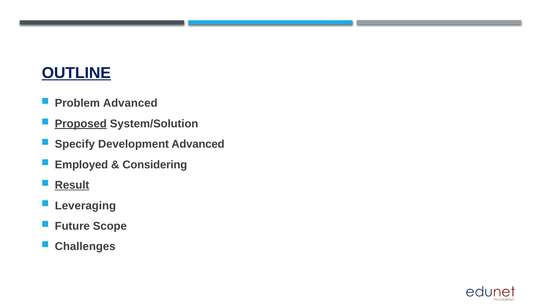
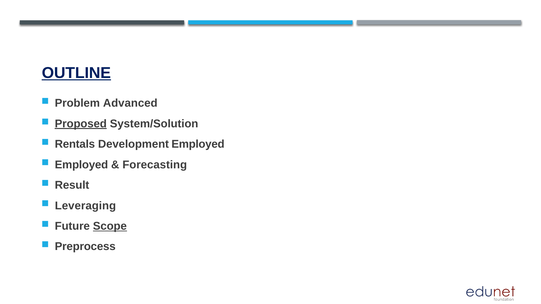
Specify: Specify -> Rentals
Development Advanced: Advanced -> Employed
Considering: Considering -> Forecasting
Result underline: present -> none
Scope underline: none -> present
Challenges: Challenges -> Preprocess
